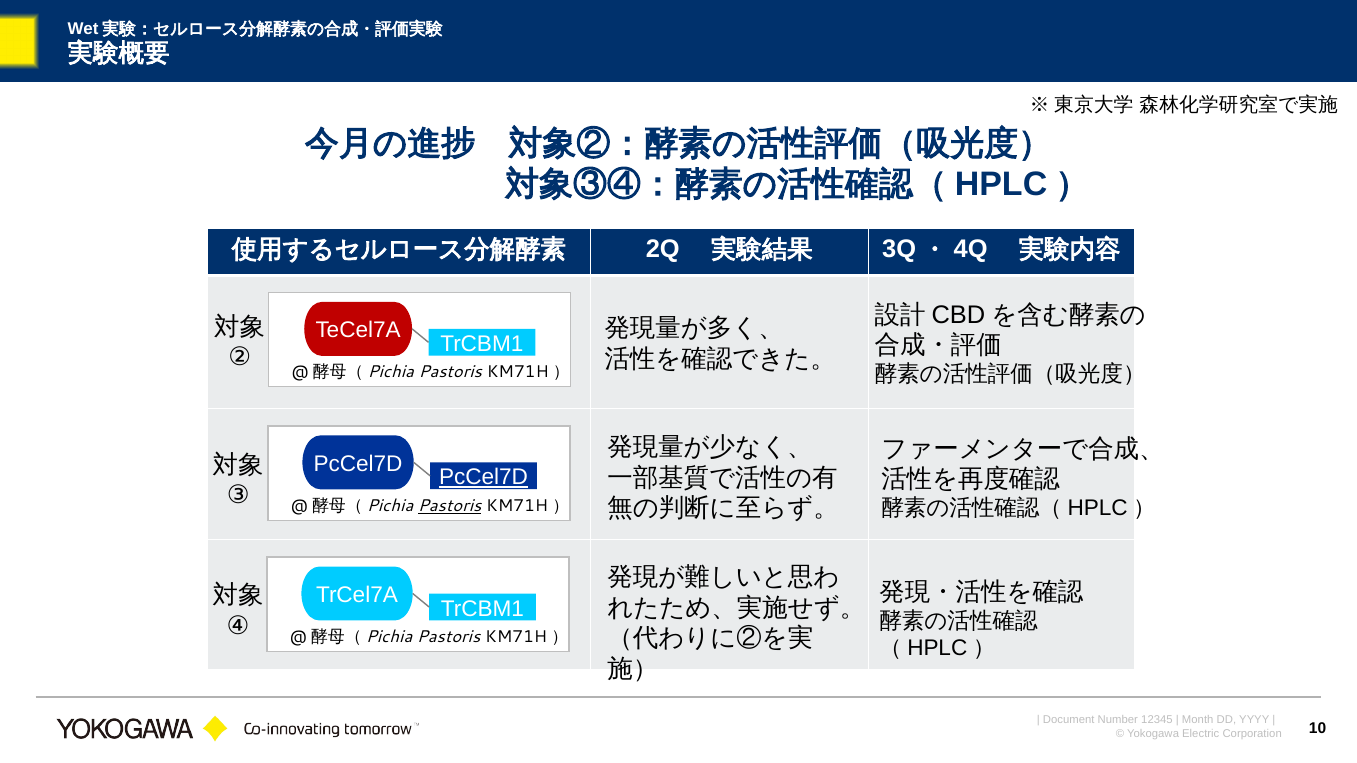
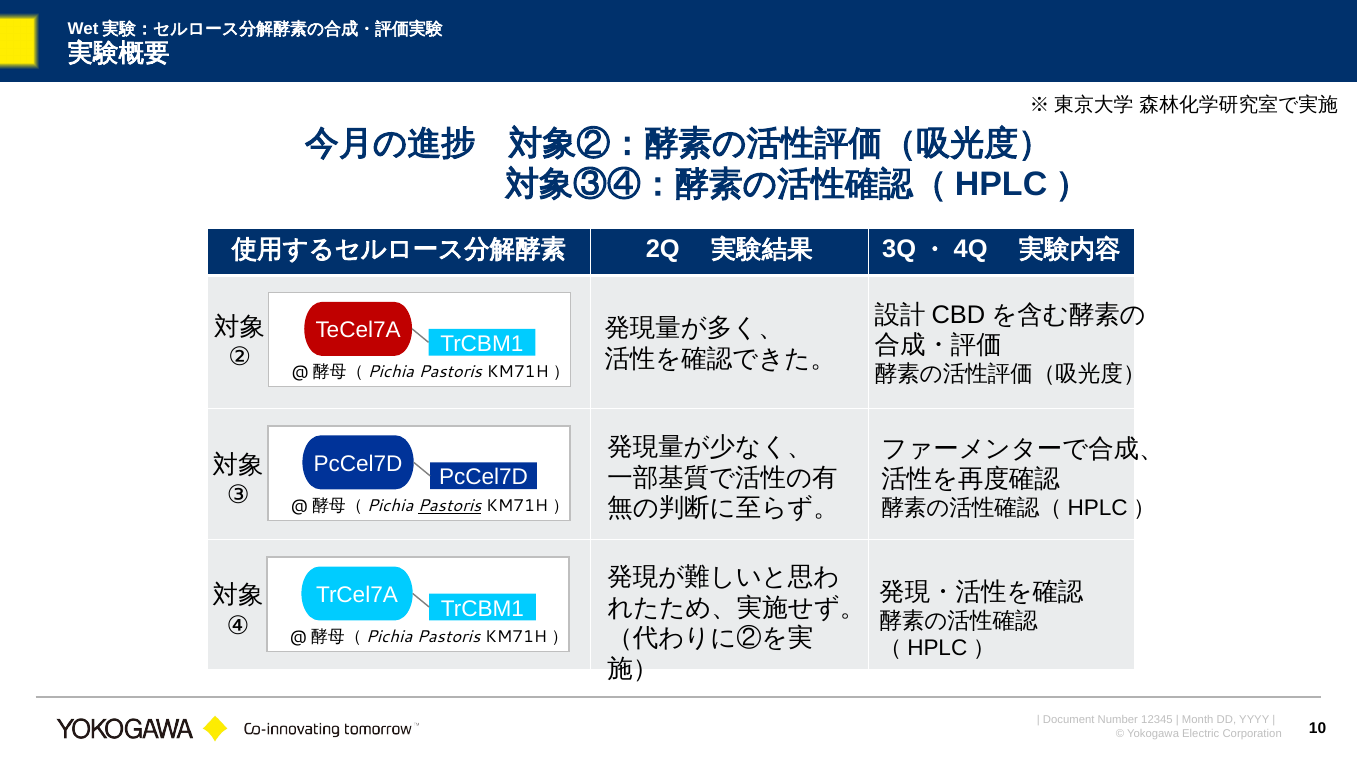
PcCel7D at (484, 478) underline: present -> none
